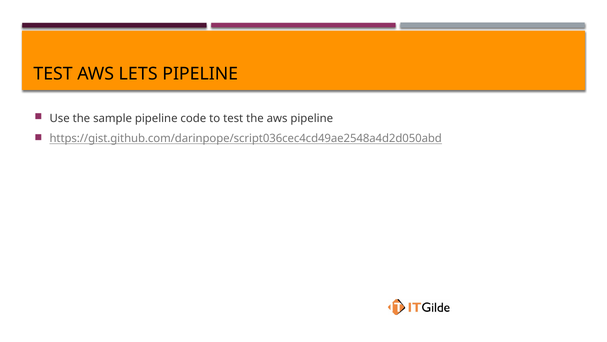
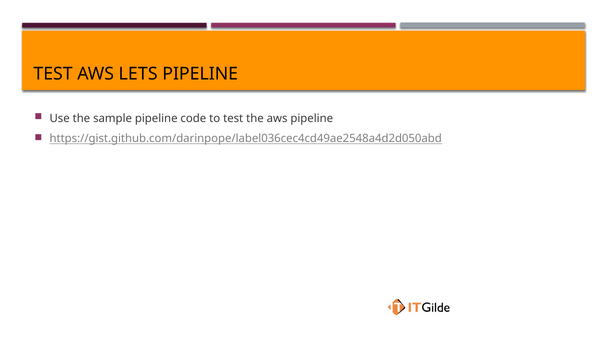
https://gist.github.com/darinpope/script036cec4cd49ae2548a4d2d050abd: https://gist.github.com/darinpope/script036cec4cd49ae2548a4d2d050abd -> https://gist.github.com/darinpope/label036cec4cd49ae2548a4d2d050abd
